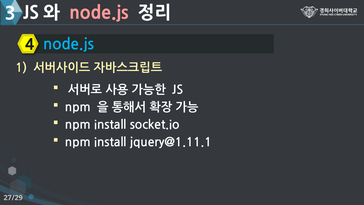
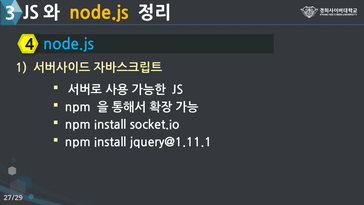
node.js at (99, 13) colour: pink -> yellow
